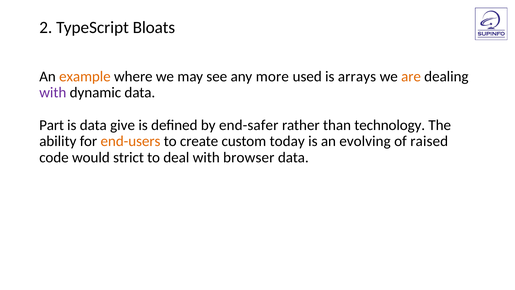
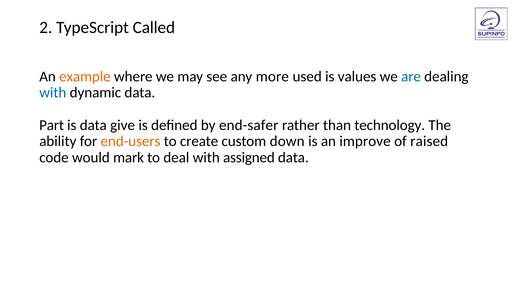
Bloats: Bloats -> Called
arrays: arrays -> values
are colour: orange -> blue
with at (53, 93) colour: purple -> blue
today: today -> down
evolving: evolving -> improve
strict: strict -> mark
browser: browser -> assigned
